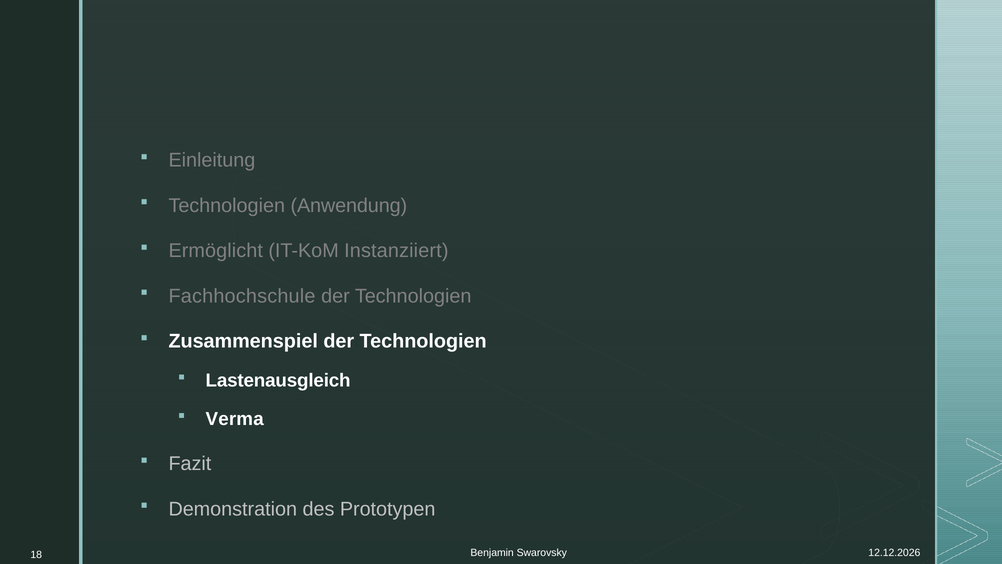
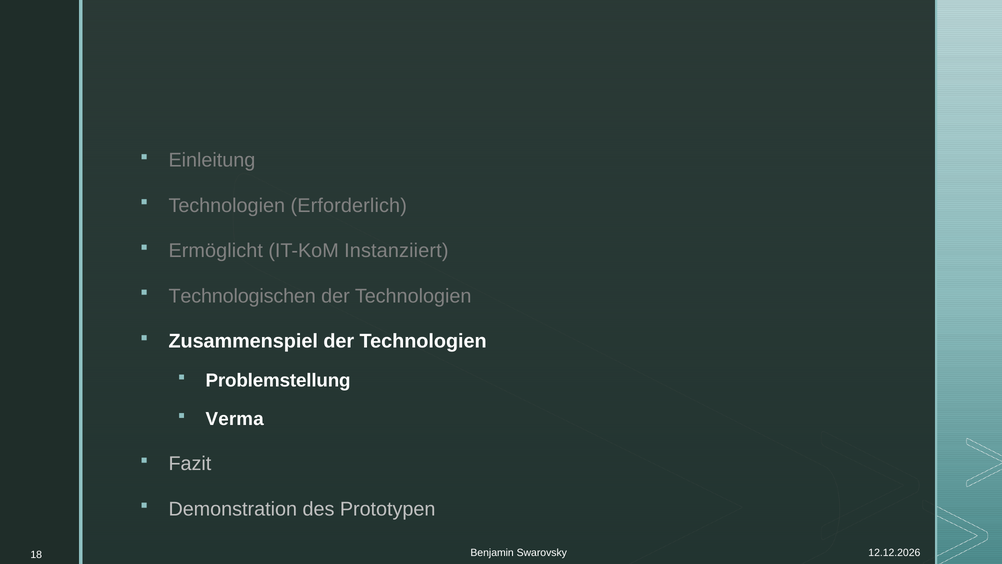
Anwendung: Anwendung -> Erforderlich
Fachhochschule: Fachhochschule -> Technologischen
Lastenausgleich: Lastenausgleich -> Problemstellung
